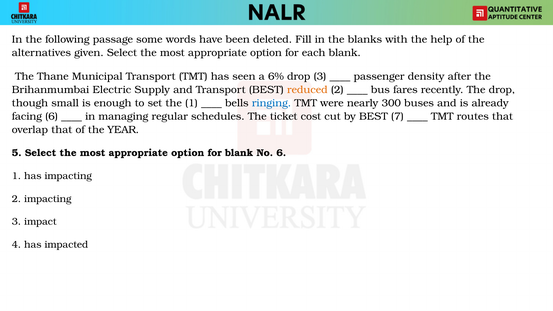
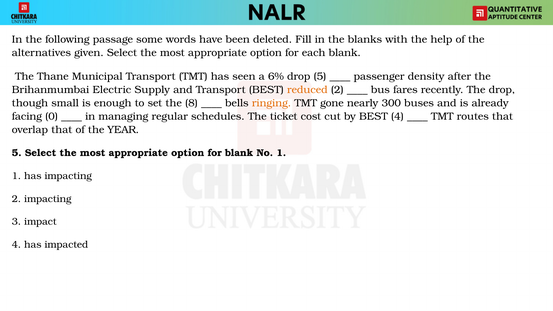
drop 3: 3 -> 5
the 1: 1 -> 8
ringing colour: blue -> orange
were: were -> gone
facing 6: 6 -> 0
BEST 7: 7 -> 4
No 6: 6 -> 1
